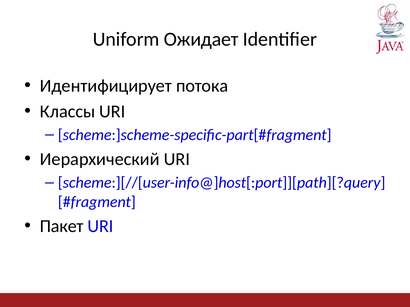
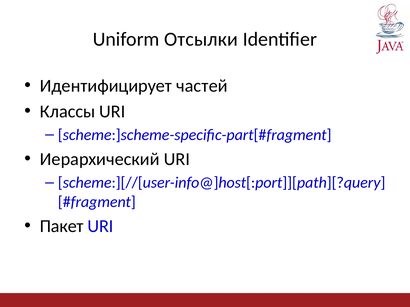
Ожидает: Ожидает -> Отсылки
потока: потока -> частей
